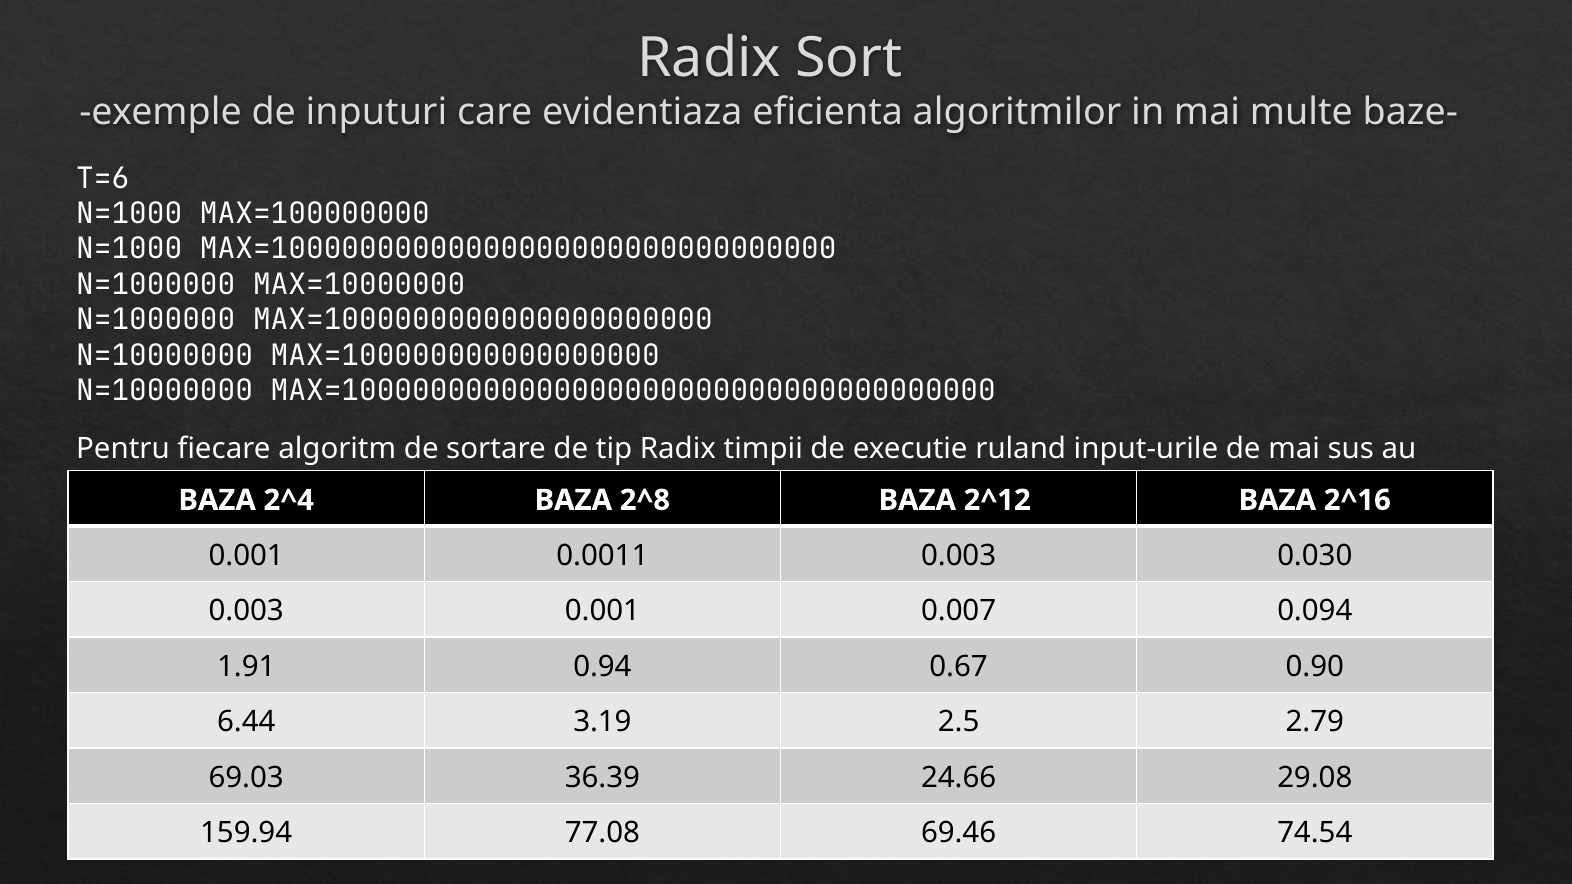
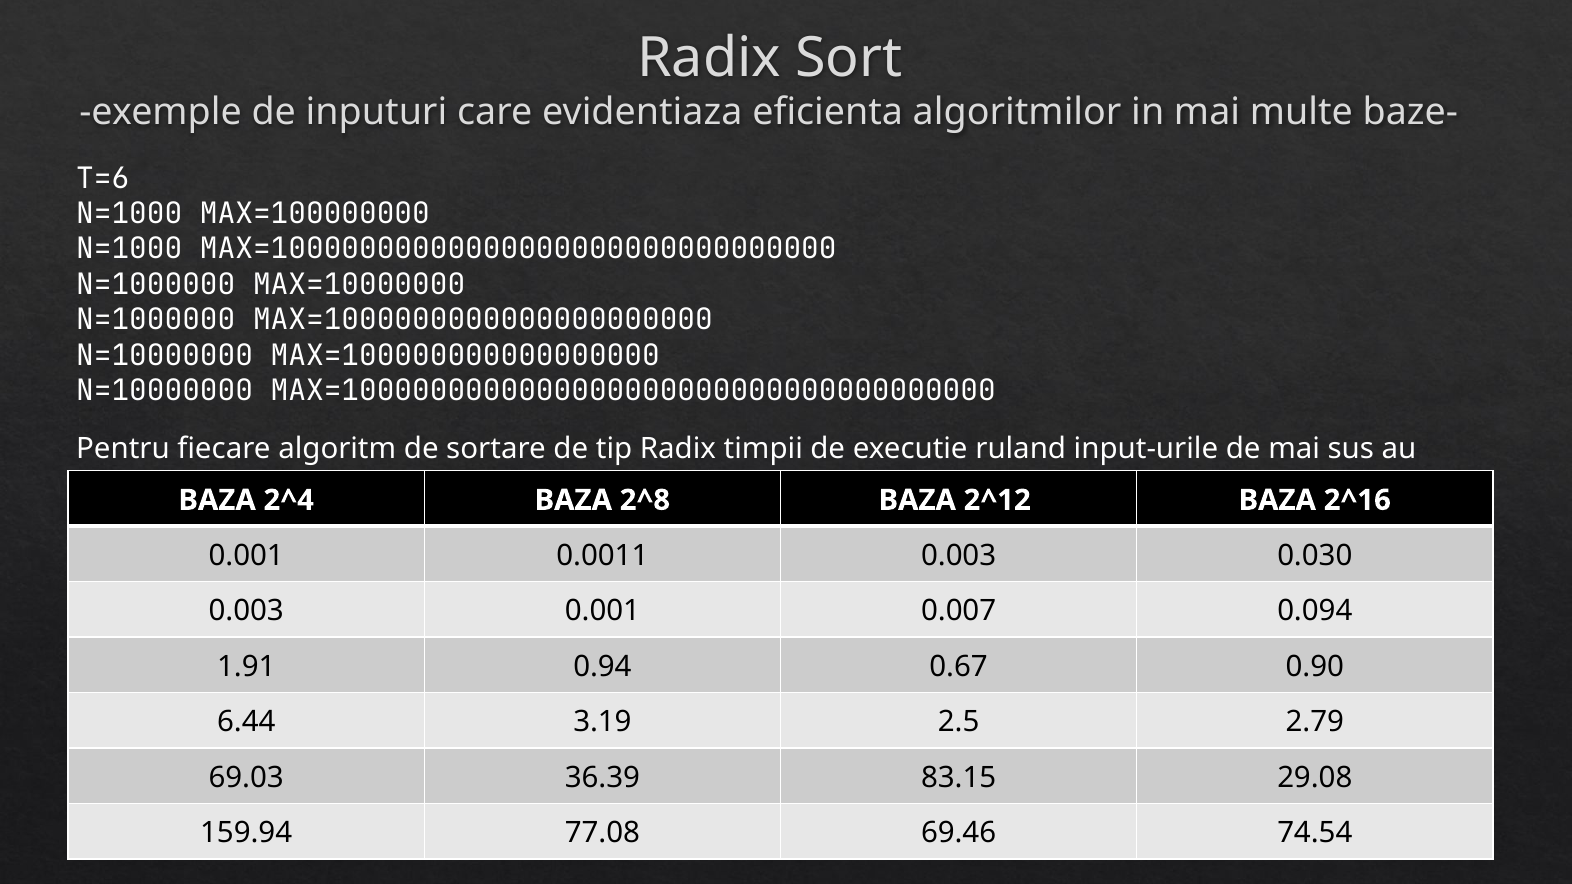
24.66: 24.66 -> 83.15
